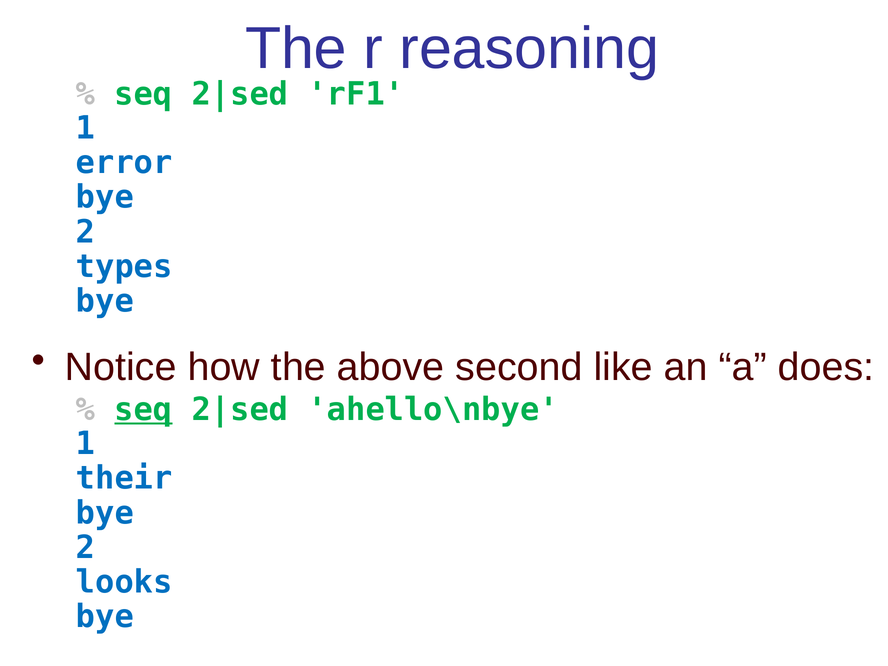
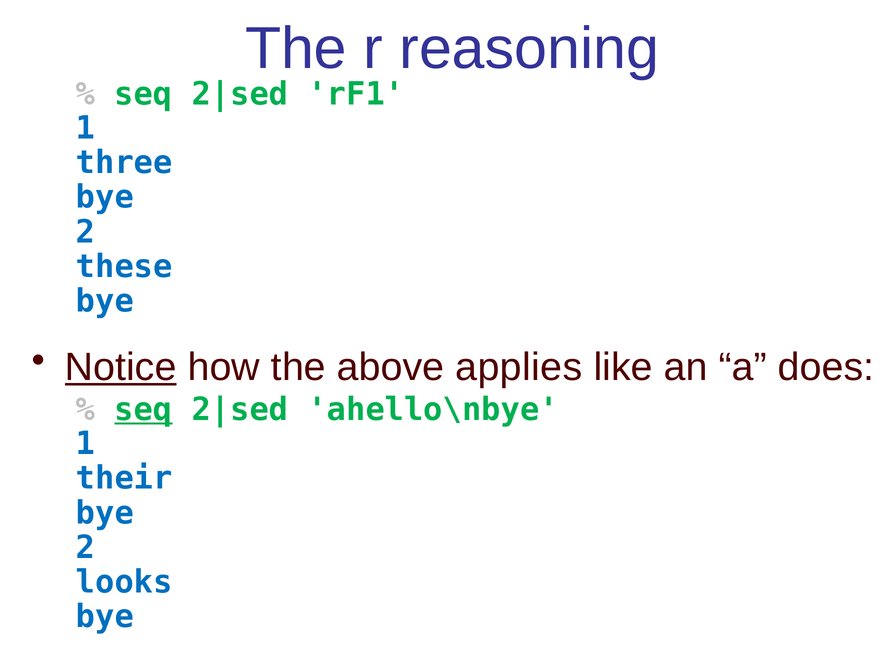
error: error -> three
types: types -> these
Notice underline: none -> present
second: second -> applies
